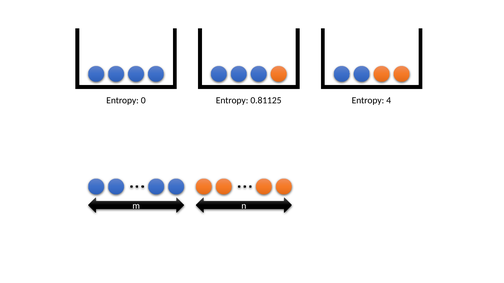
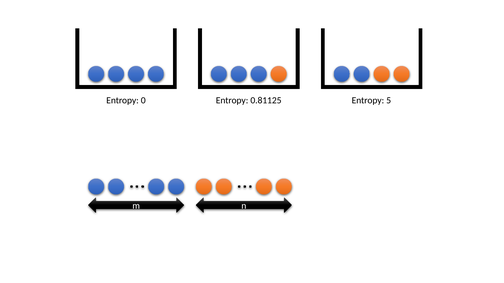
4: 4 -> 5
